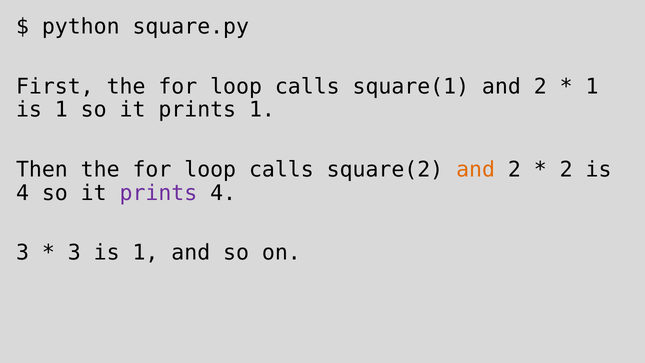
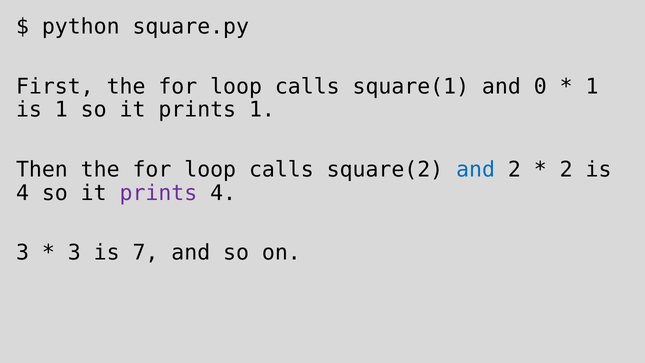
square(1 and 2: 2 -> 0
and at (476, 170) colour: orange -> blue
3 is 1: 1 -> 7
